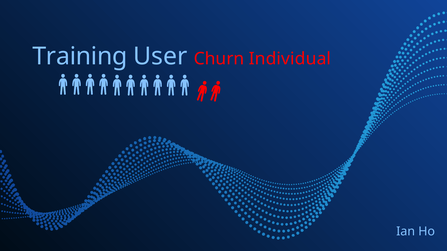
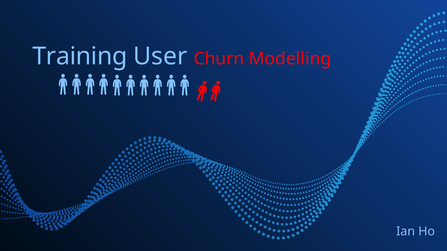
Individual: Individual -> Modelling
